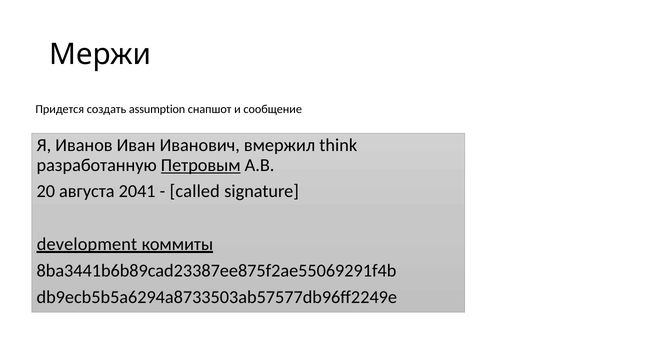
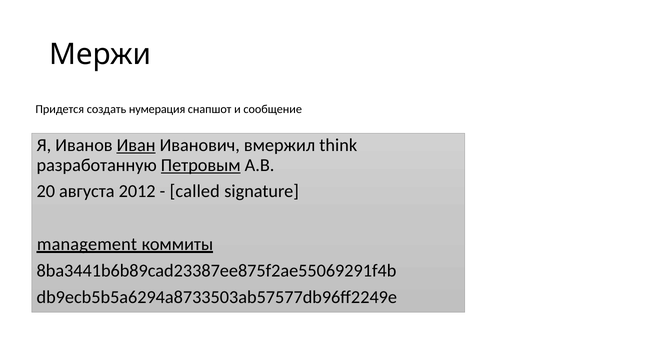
assumption: assumption -> нумерация
Иван underline: none -> present
2041: 2041 -> 2012
development: development -> management
